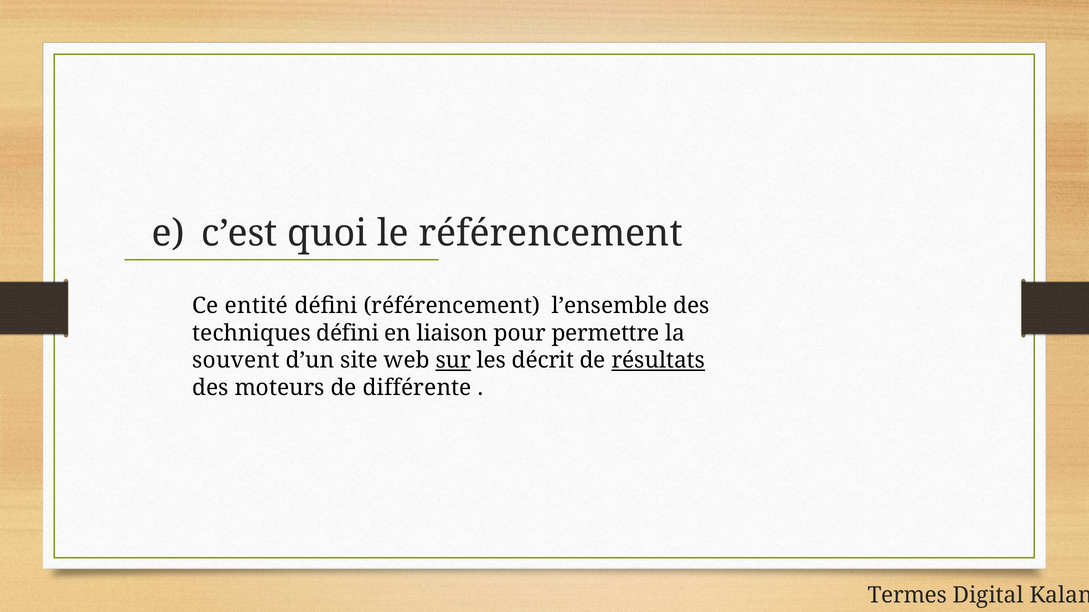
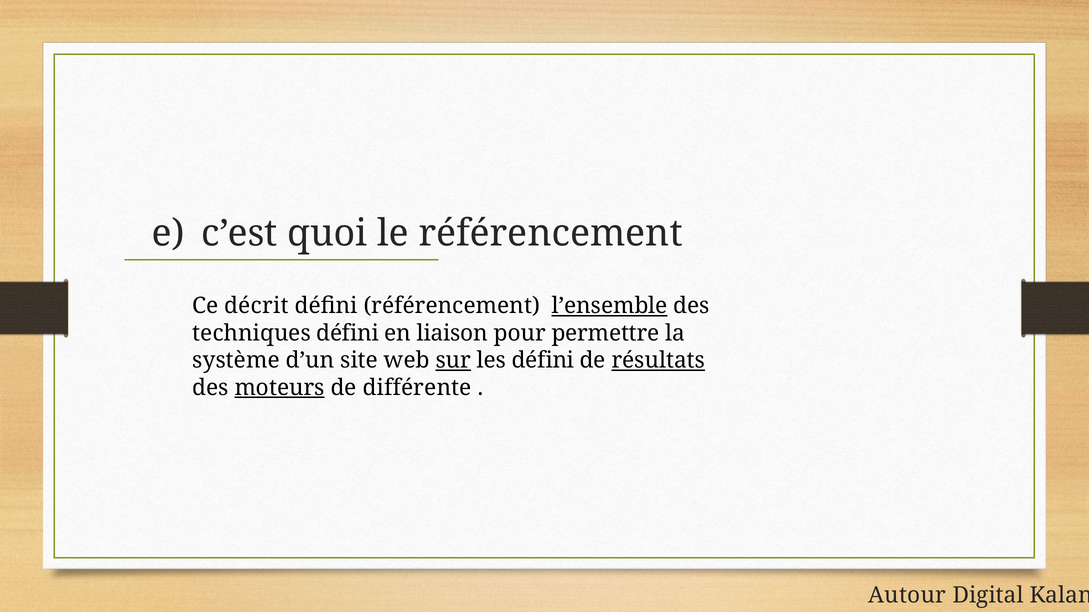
entité: entité -> décrit
l’ensemble underline: none -> present
souvent: souvent -> système
les décrit: décrit -> défini
moteurs underline: none -> present
Termes: Termes -> Autour
